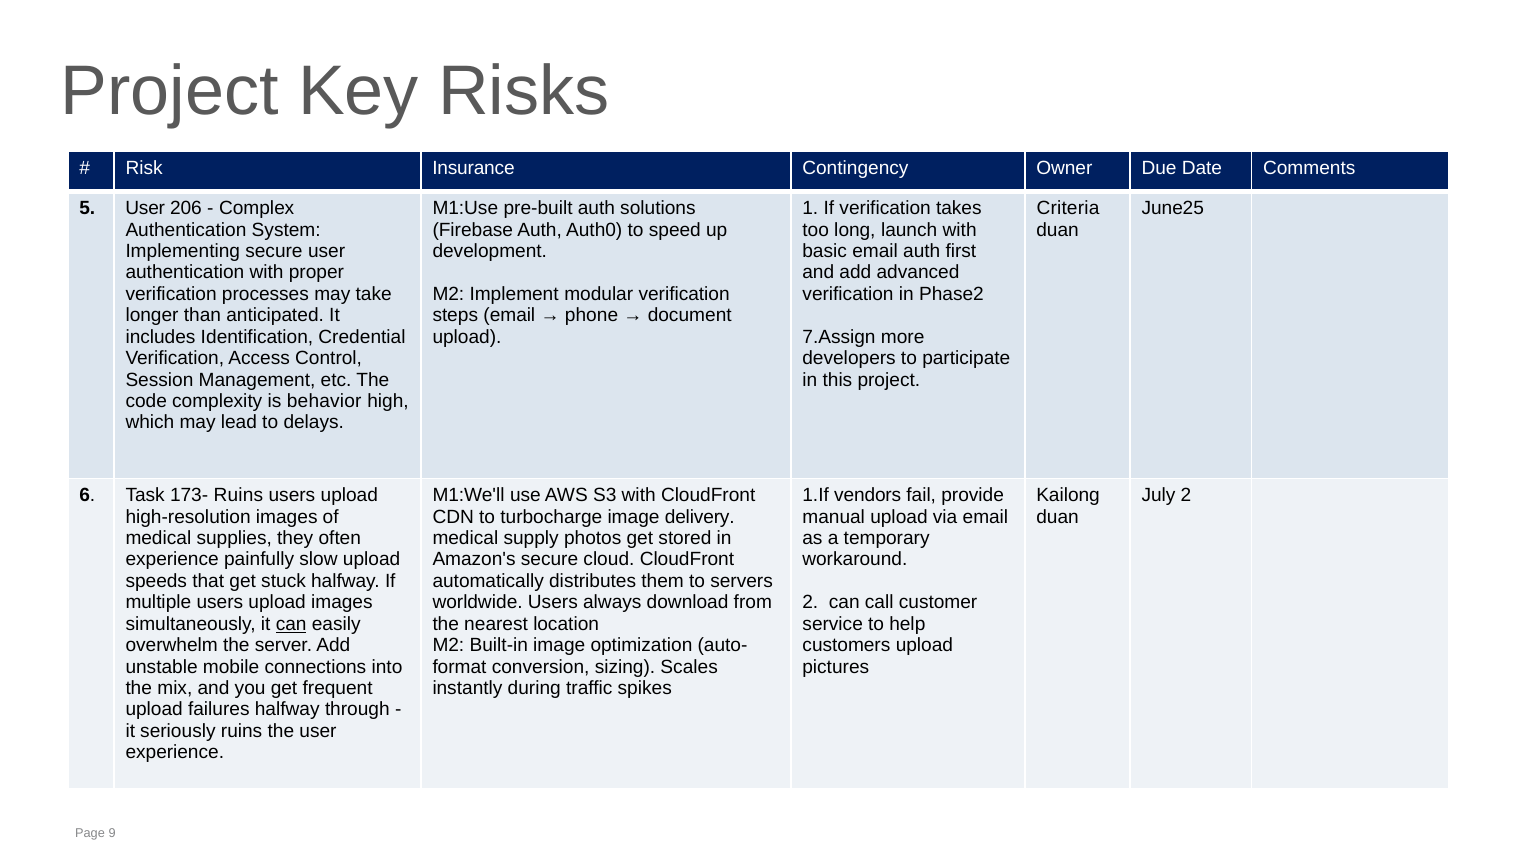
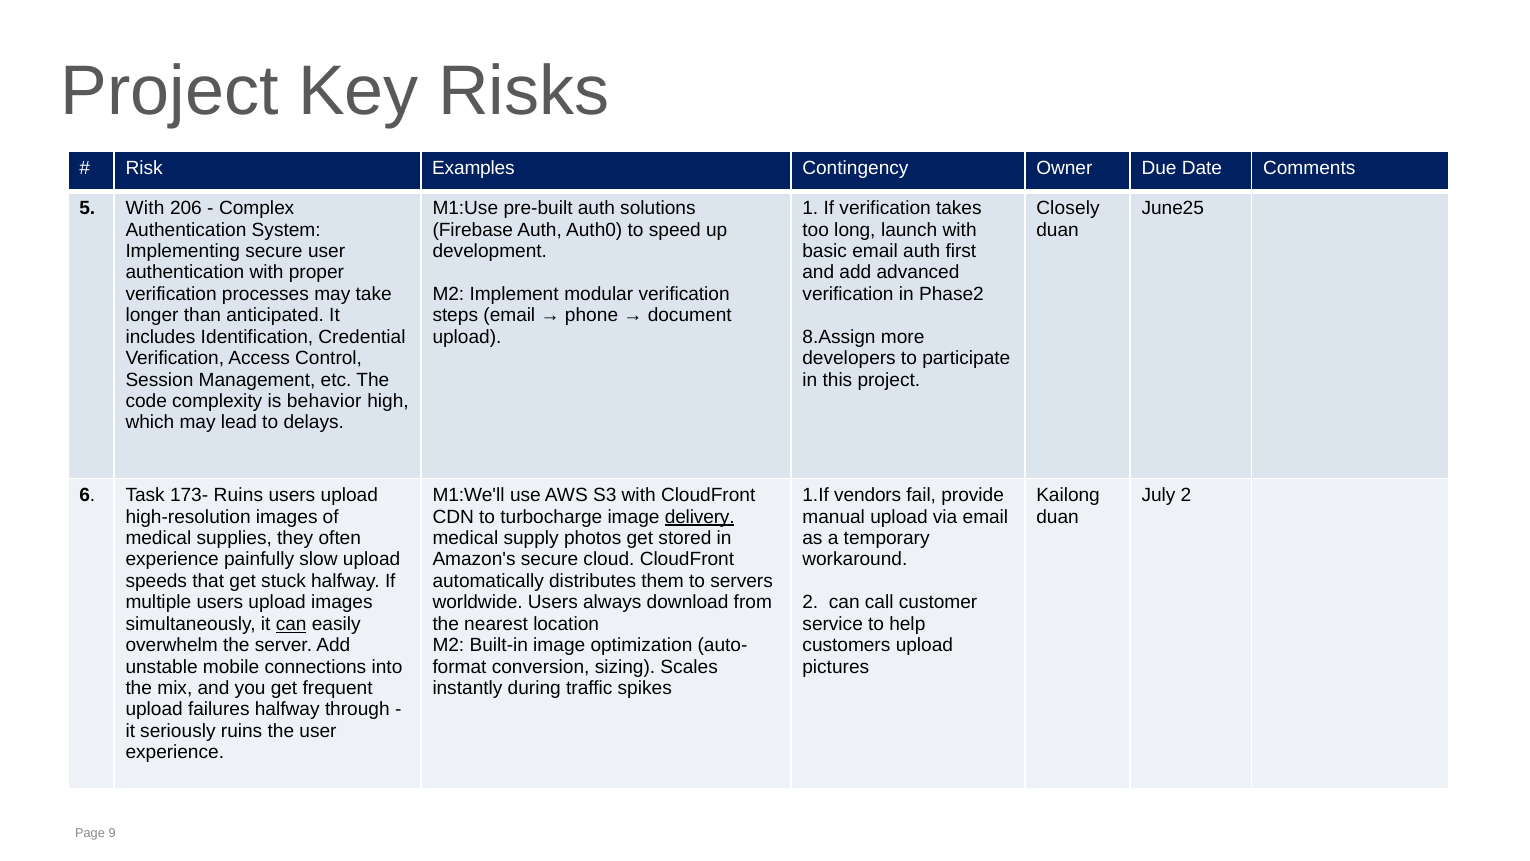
Insurance: Insurance -> Examples
5 User: User -> With
Criteria: Criteria -> Closely
7.Assign: 7.Assign -> 8.Assign
delivery underline: none -> present
